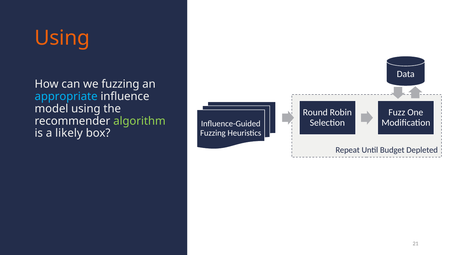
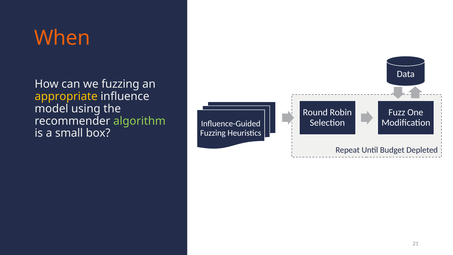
Using at (62, 38): Using -> When
appropriate colour: light blue -> yellow
likely: likely -> small
